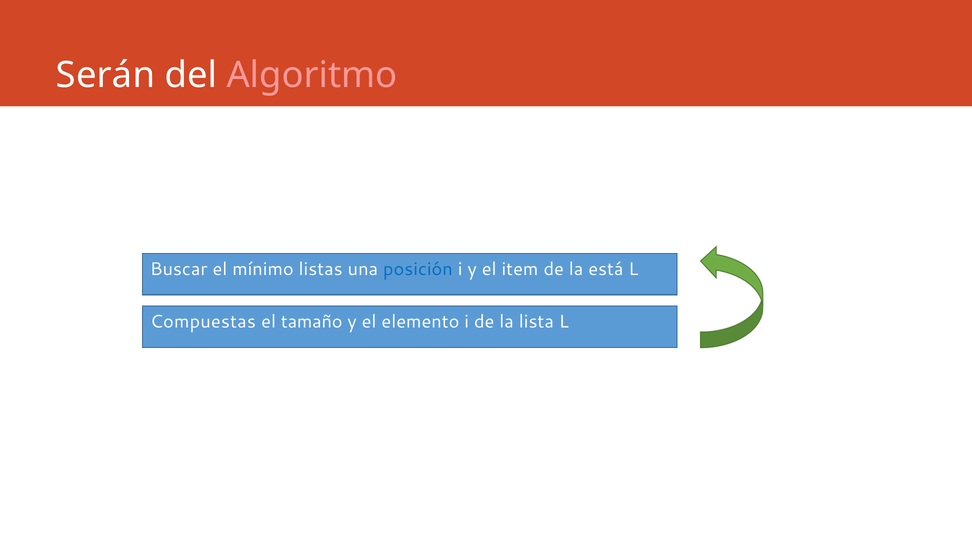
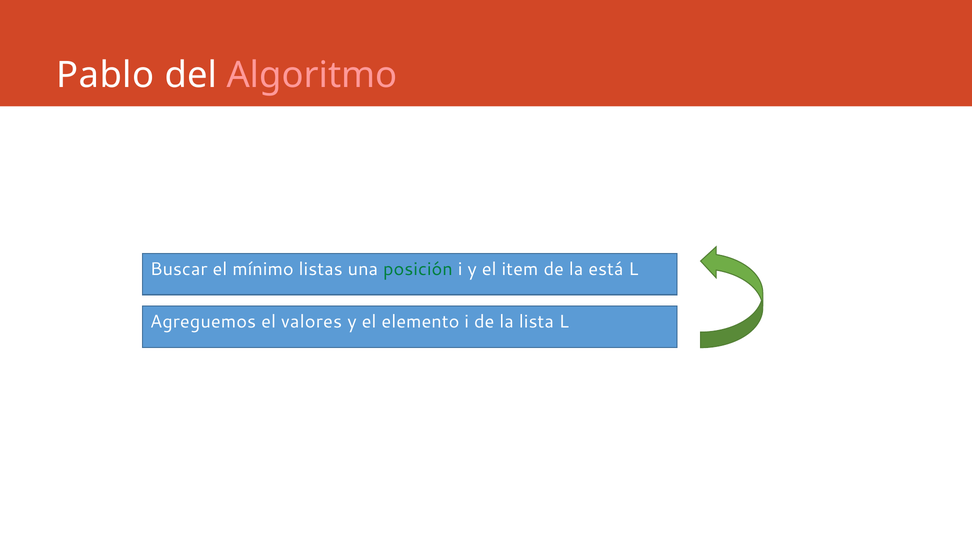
Serán: Serán -> Pablo
posición colour: blue -> green
Compuestas: Compuestas -> Agreguemos
tamaño: tamaño -> valores
